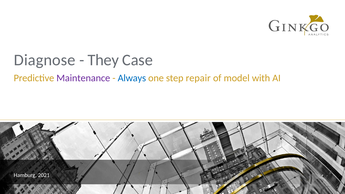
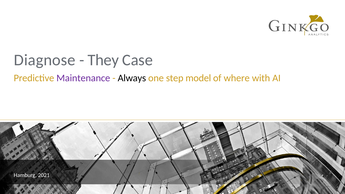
Always colour: blue -> black
repair: repair -> model
model: model -> where
